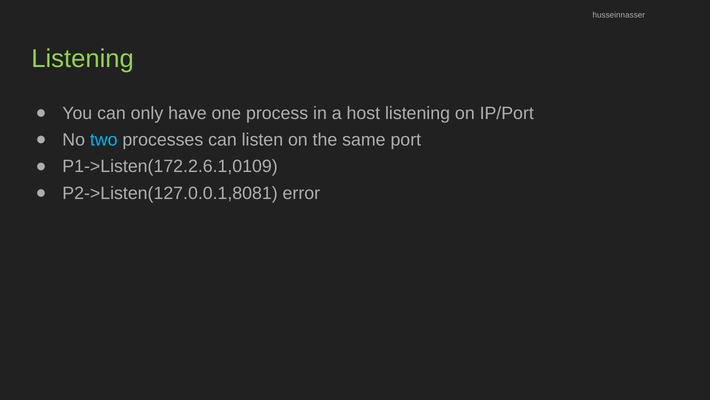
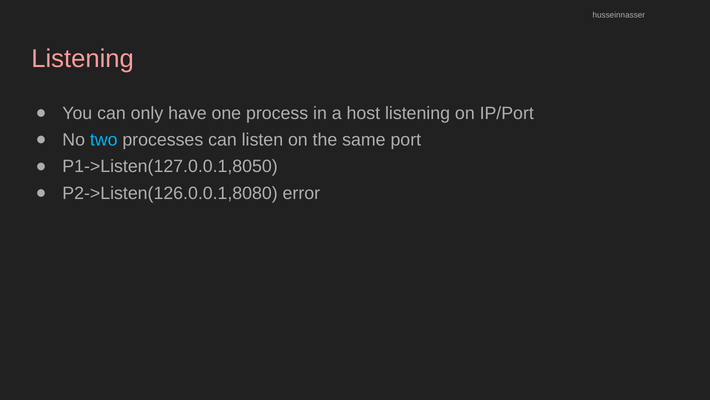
Listening at (83, 59) colour: light green -> pink
P1->Listen(172.2.6.1,0109: P1->Listen(172.2.6.1,0109 -> P1->Listen(127.0.0.1,8050
P2->Listen(127.0.0.1,8081: P2->Listen(127.0.0.1,8081 -> P2->Listen(126.0.0.1,8080
